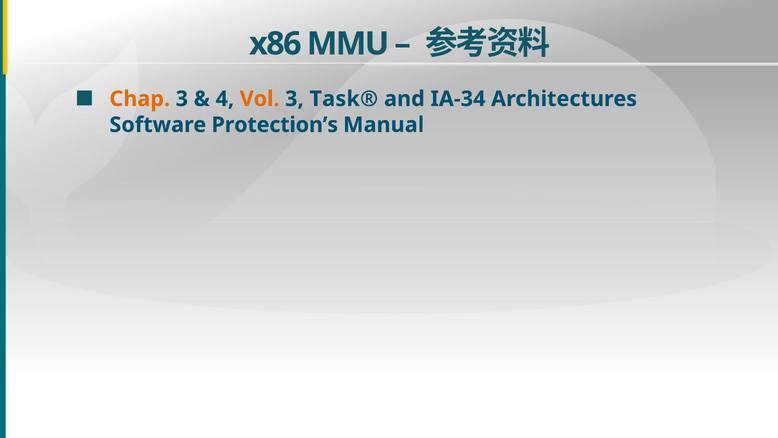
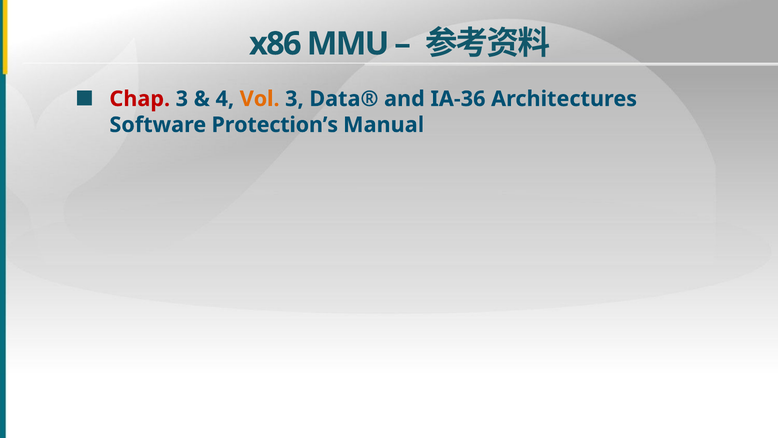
Chap colour: orange -> red
Task®: Task® -> Data®
IA-34: IA-34 -> IA-36
